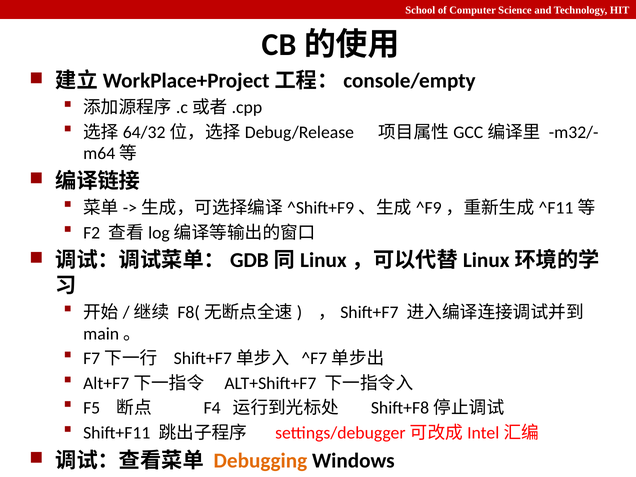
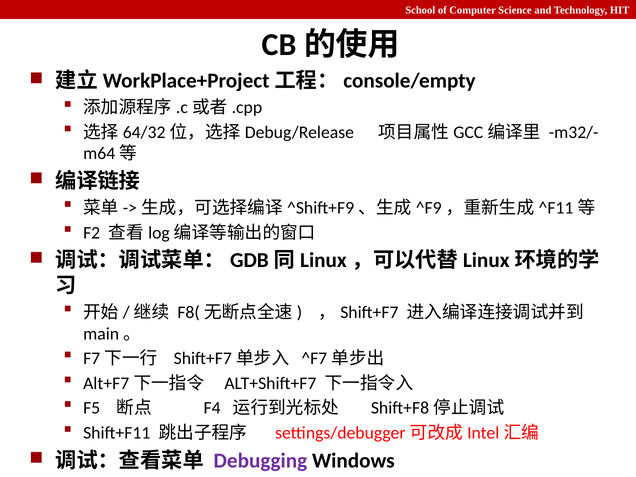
Debugging colour: orange -> purple
